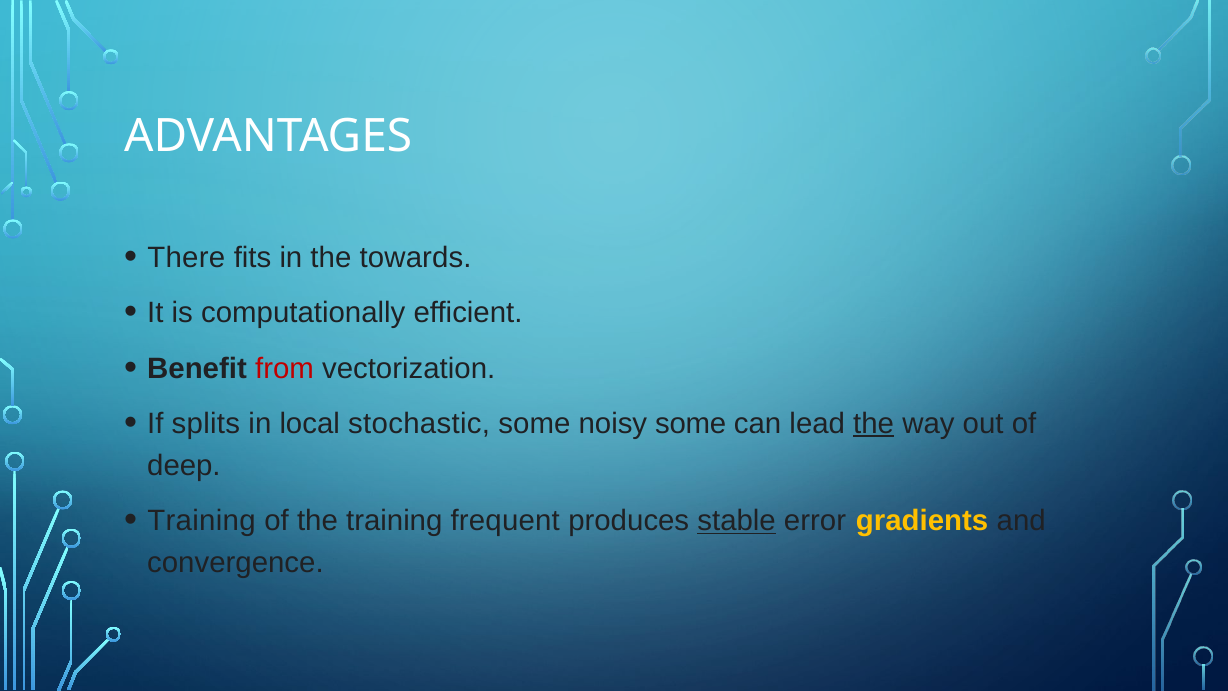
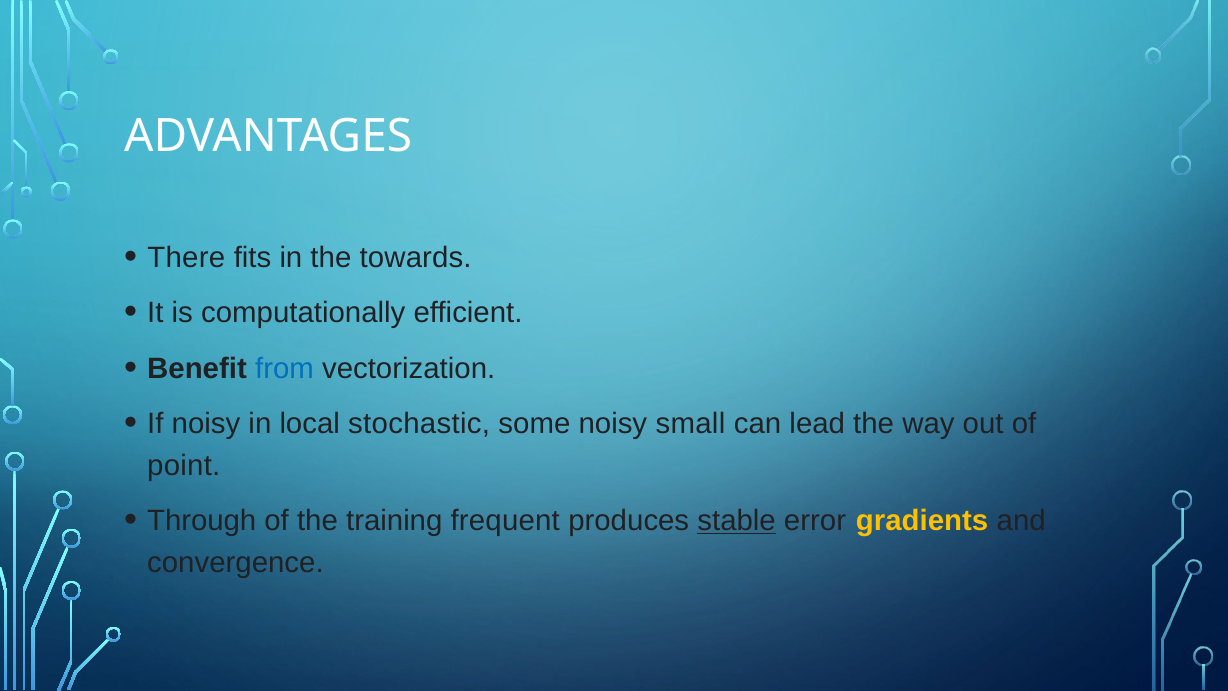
from colour: red -> blue
If splits: splits -> noisy
noisy some: some -> small
the at (874, 423) underline: present -> none
deep: deep -> point
Training at (202, 521): Training -> Through
